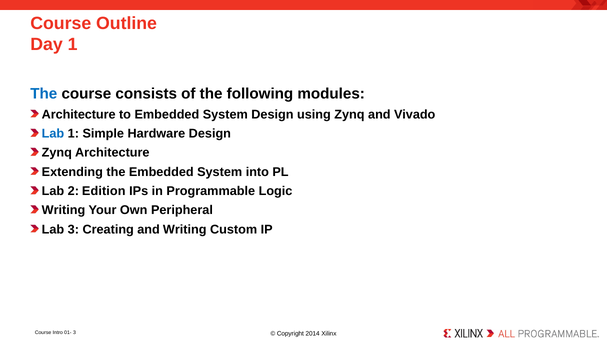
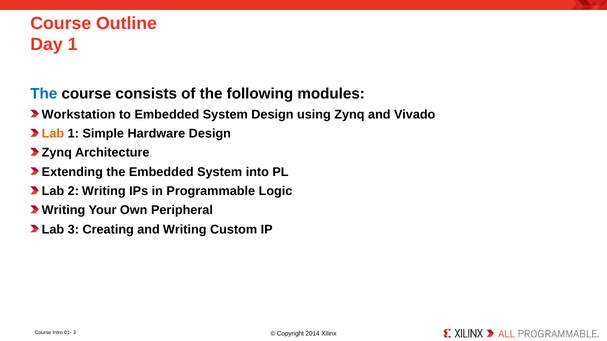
Architecture at (79, 115): Architecture -> Workstation
Lab at (53, 134) colour: blue -> orange
2 Edition: Edition -> Writing
